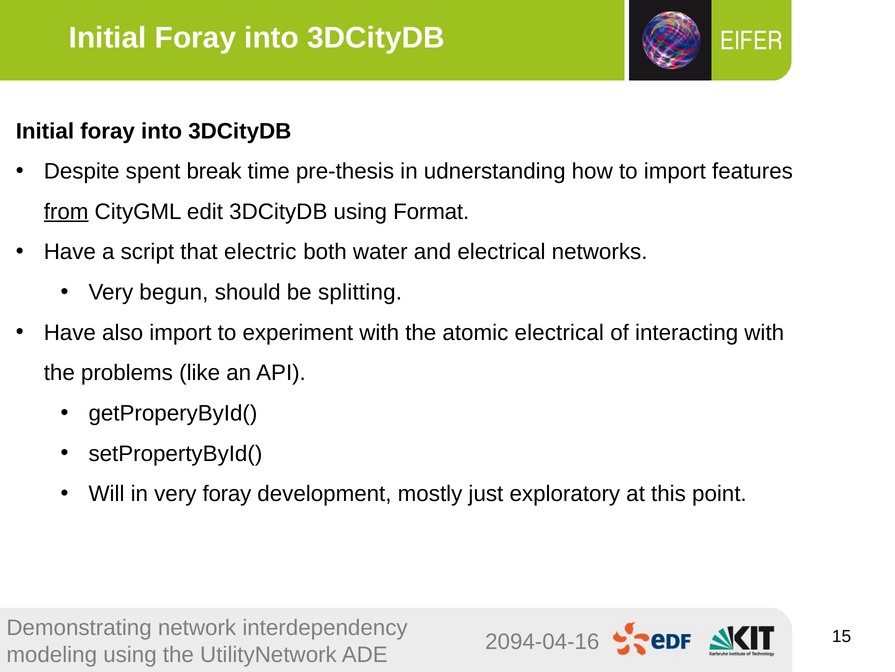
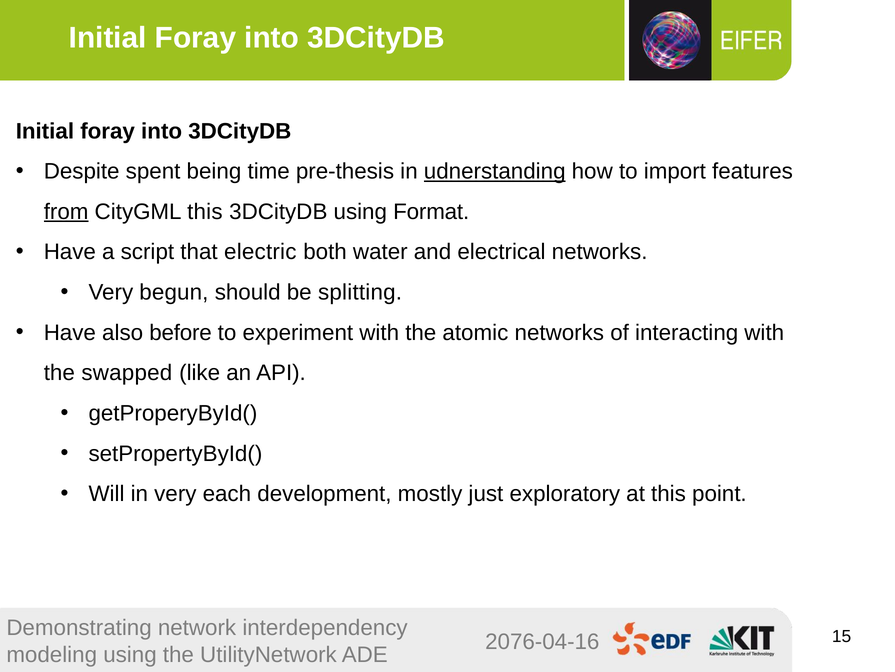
break: break -> being
udnerstanding underline: none -> present
CityGML edit: edit -> this
also import: import -> before
atomic electrical: electrical -> networks
problems: problems -> swapped
very foray: foray -> each
2094-04-16: 2094-04-16 -> 2076-04-16
